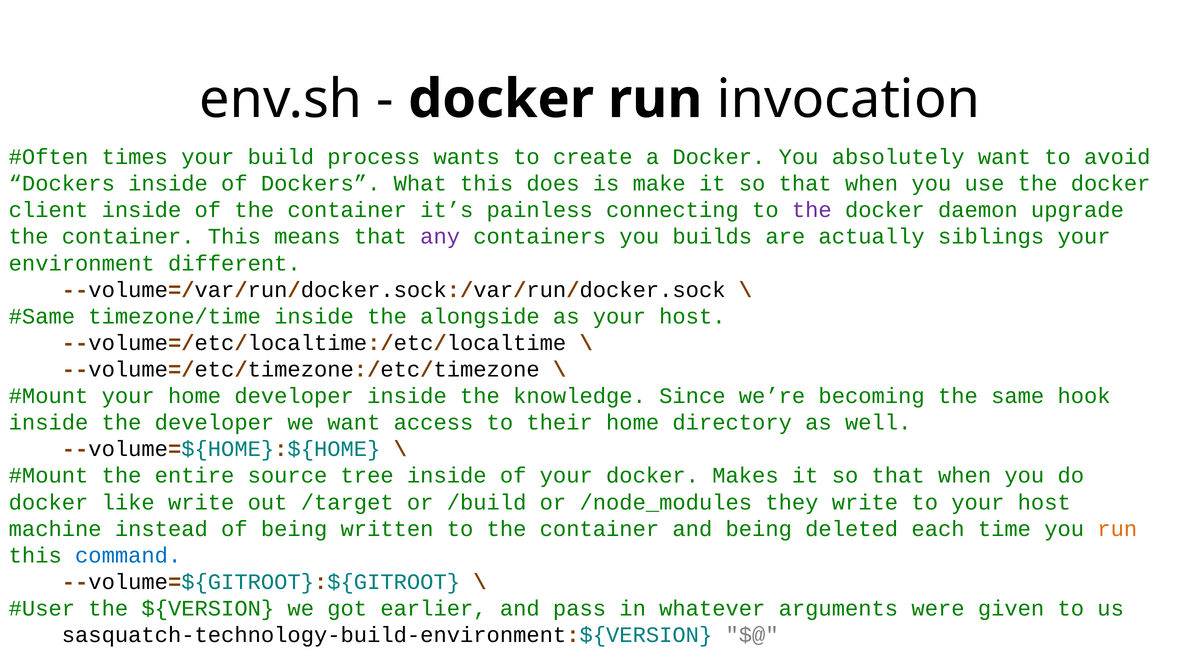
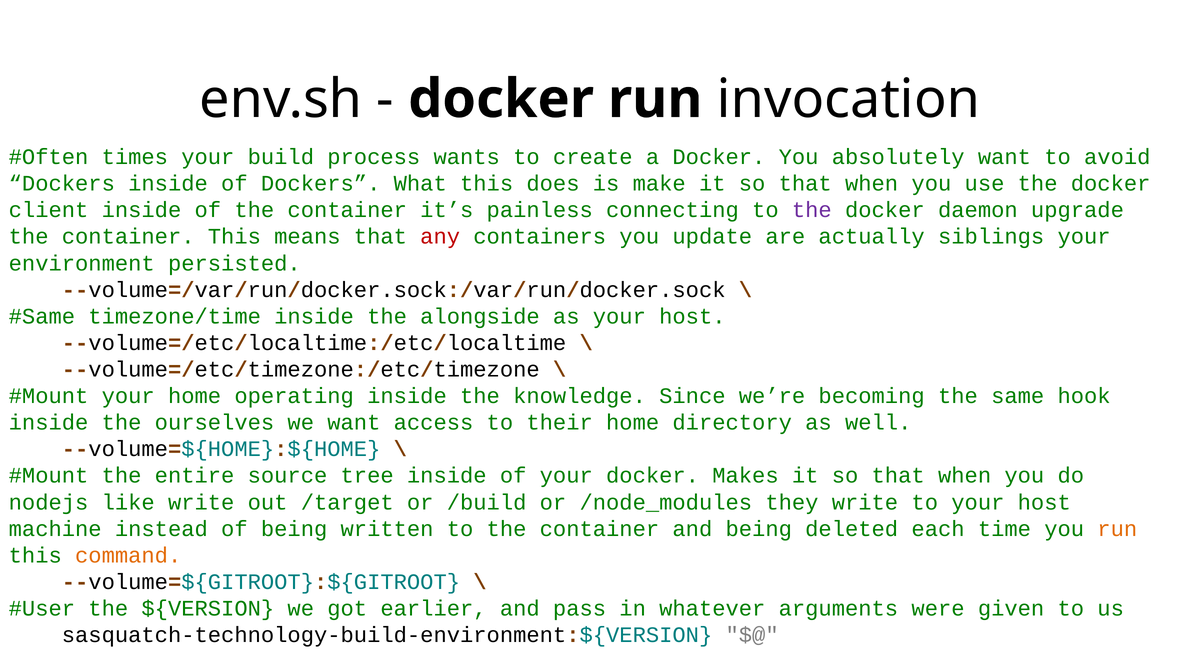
any colour: purple -> red
builds: builds -> update
different: different -> persisted
home developer: developer -> operating
the developer: developer -> ourselves
docker at (49, 502): docker -> nodejs
command colour: blue -> orange
